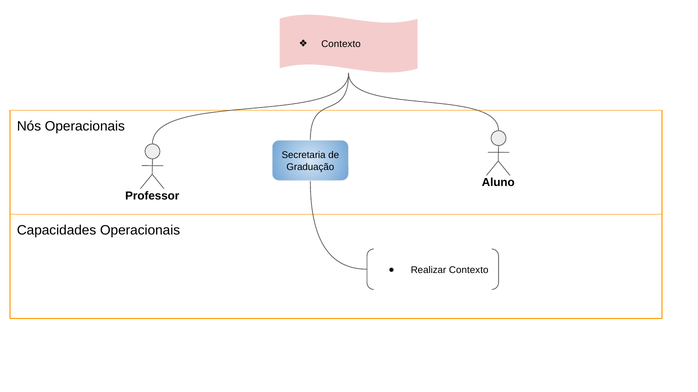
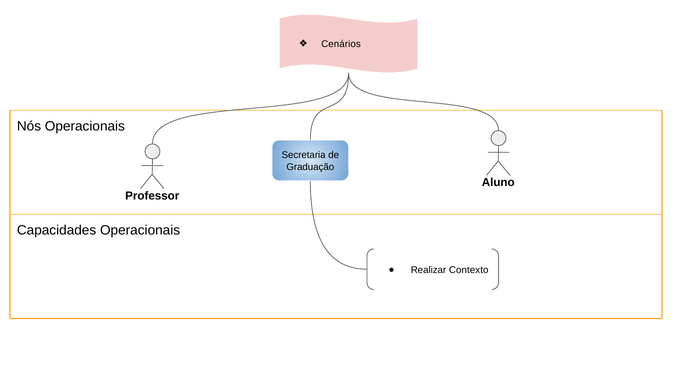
Contexto at (341, 44): Contexto -> Cenários
